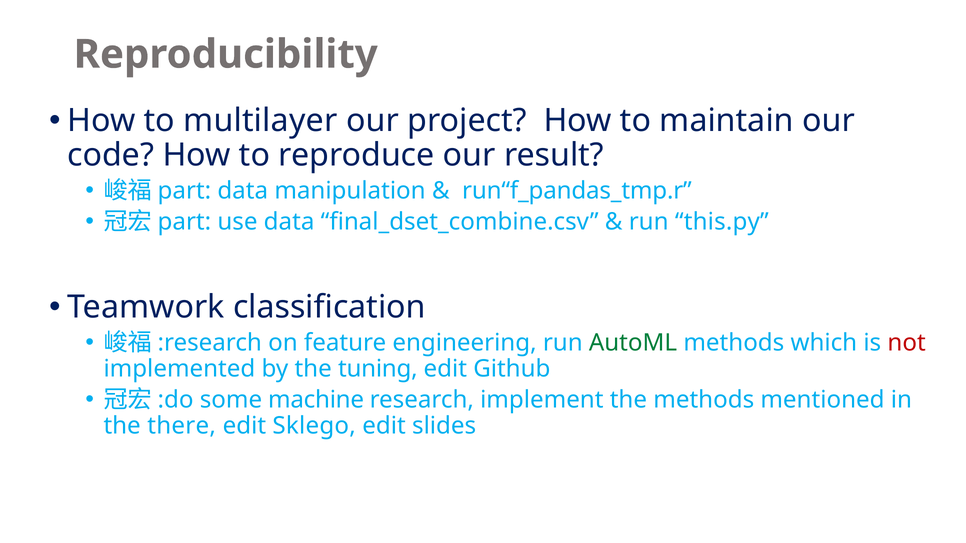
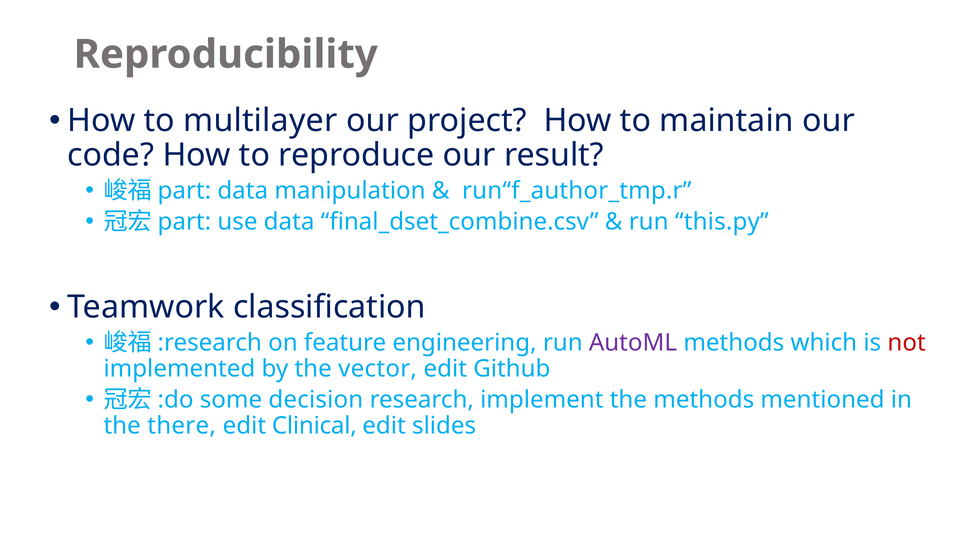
run“f_pandas_tmp.r: run“f_pandas_tmp.r -> run“f_author_tmp.r
AutoML colour: green -> purple
tuning: tuning -> vector
machine: machine -> decision
Sklego: Sklego -> Clinical
